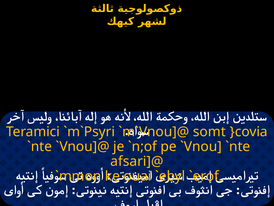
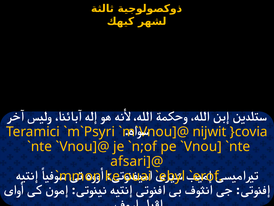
somt: somt -> nijwit
